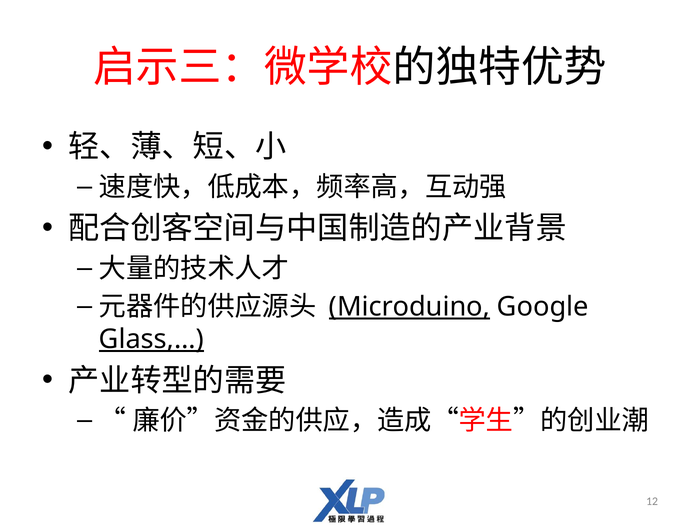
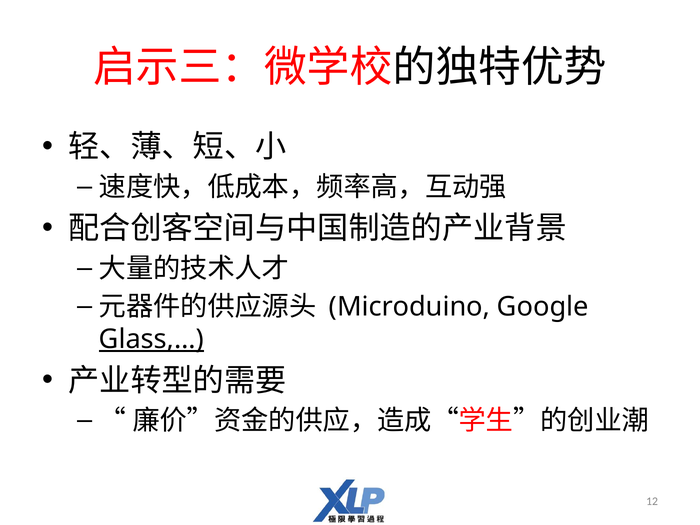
Microduino underline: present -> none
